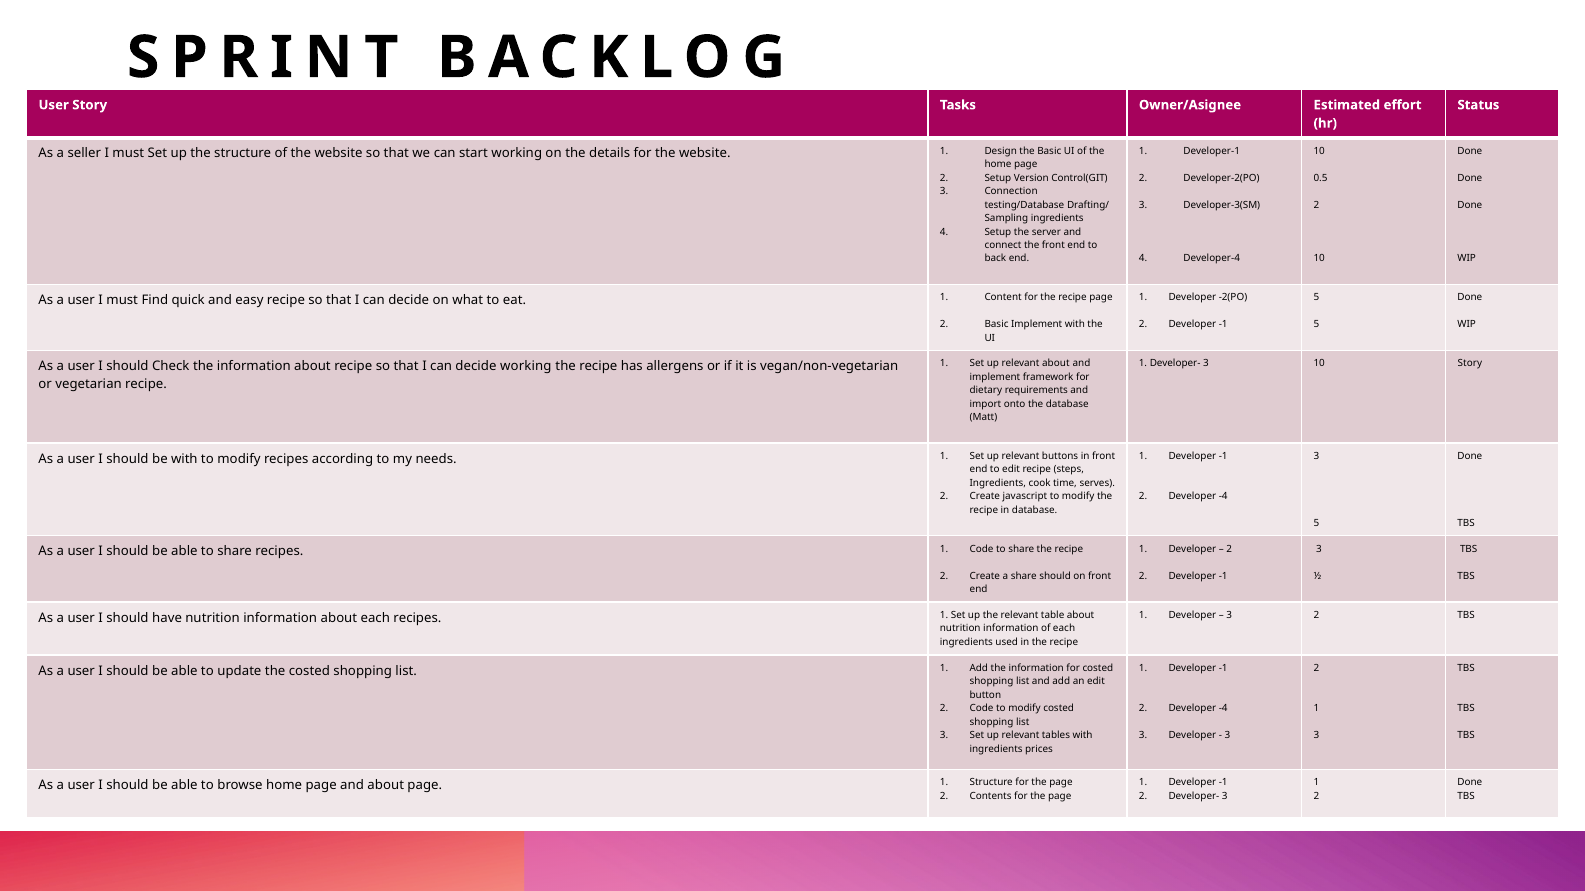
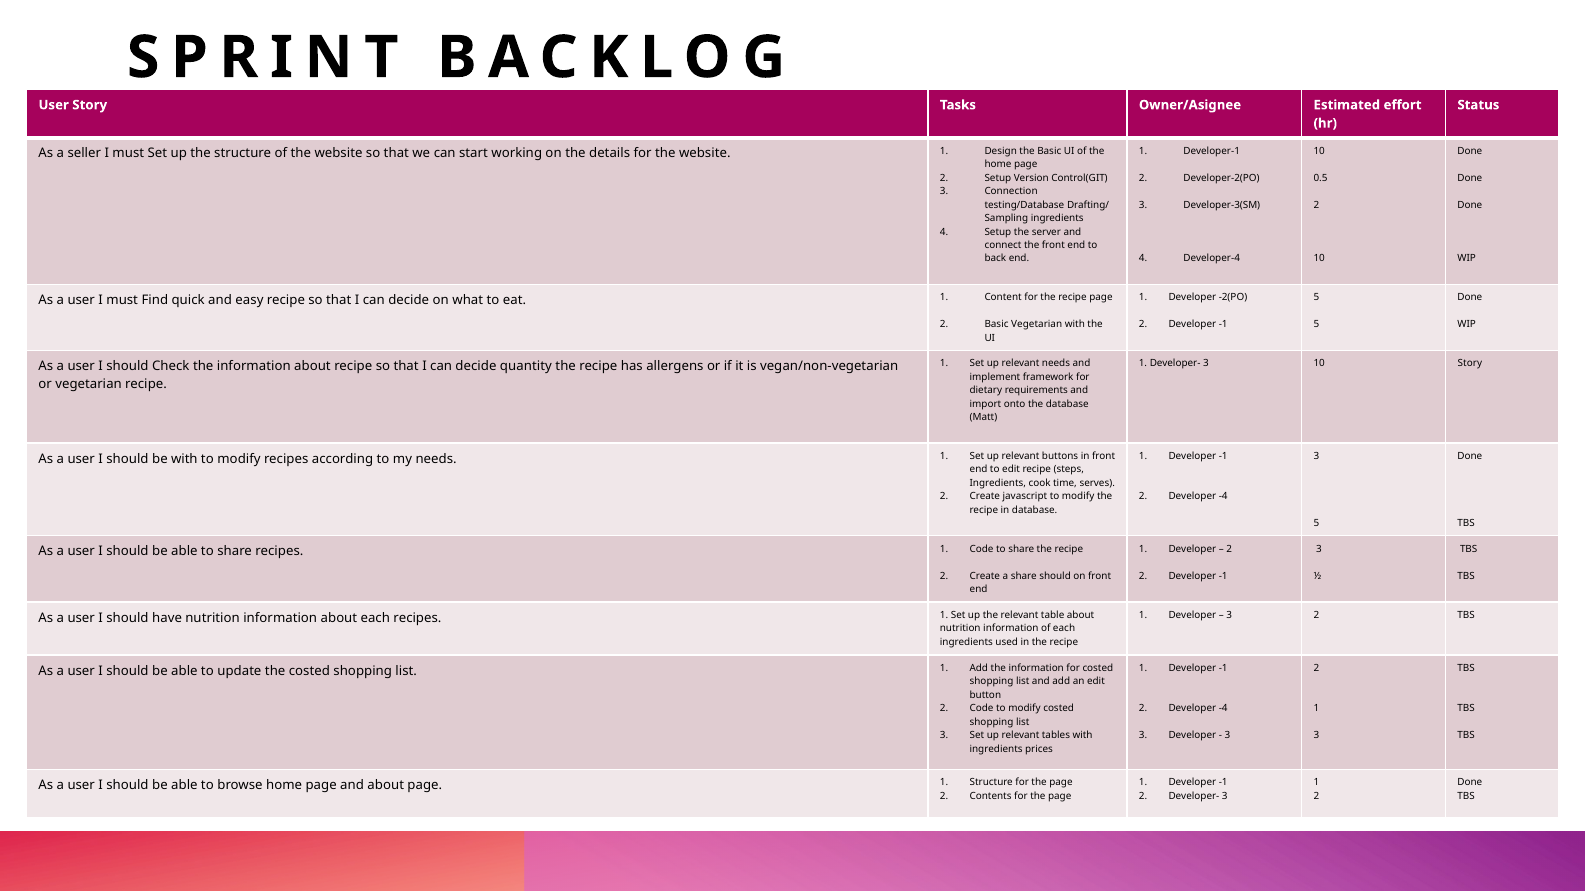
Basic Implement: Implement -> Vegetarian
relevant about: about -> needs
decide working: working -> quantity
